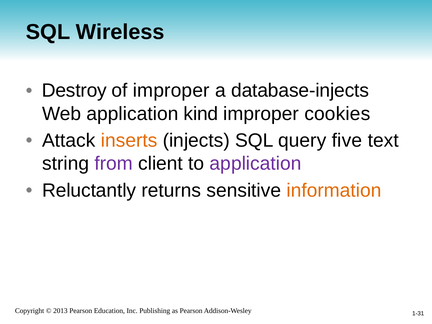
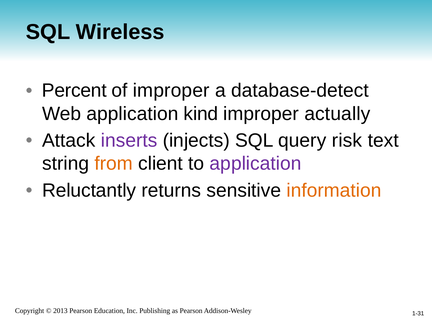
Destroy: Destroy -> Percent
database-injects: database-injects -> database-detect
cookies: cookies -> actually
inserts colour: orange -> purple
five: five -> risk
from colour: purple -> orange
